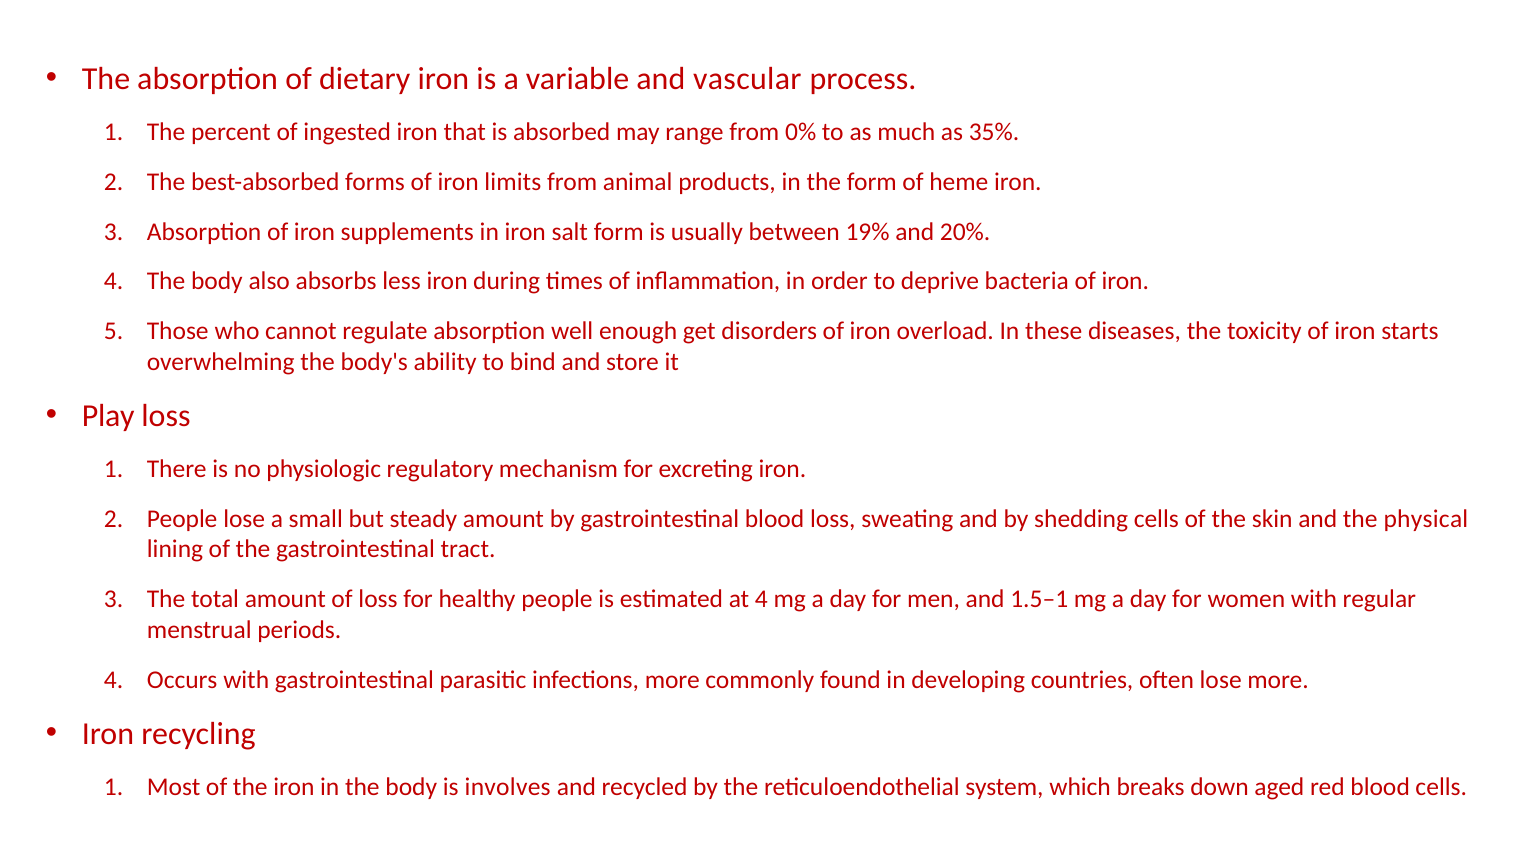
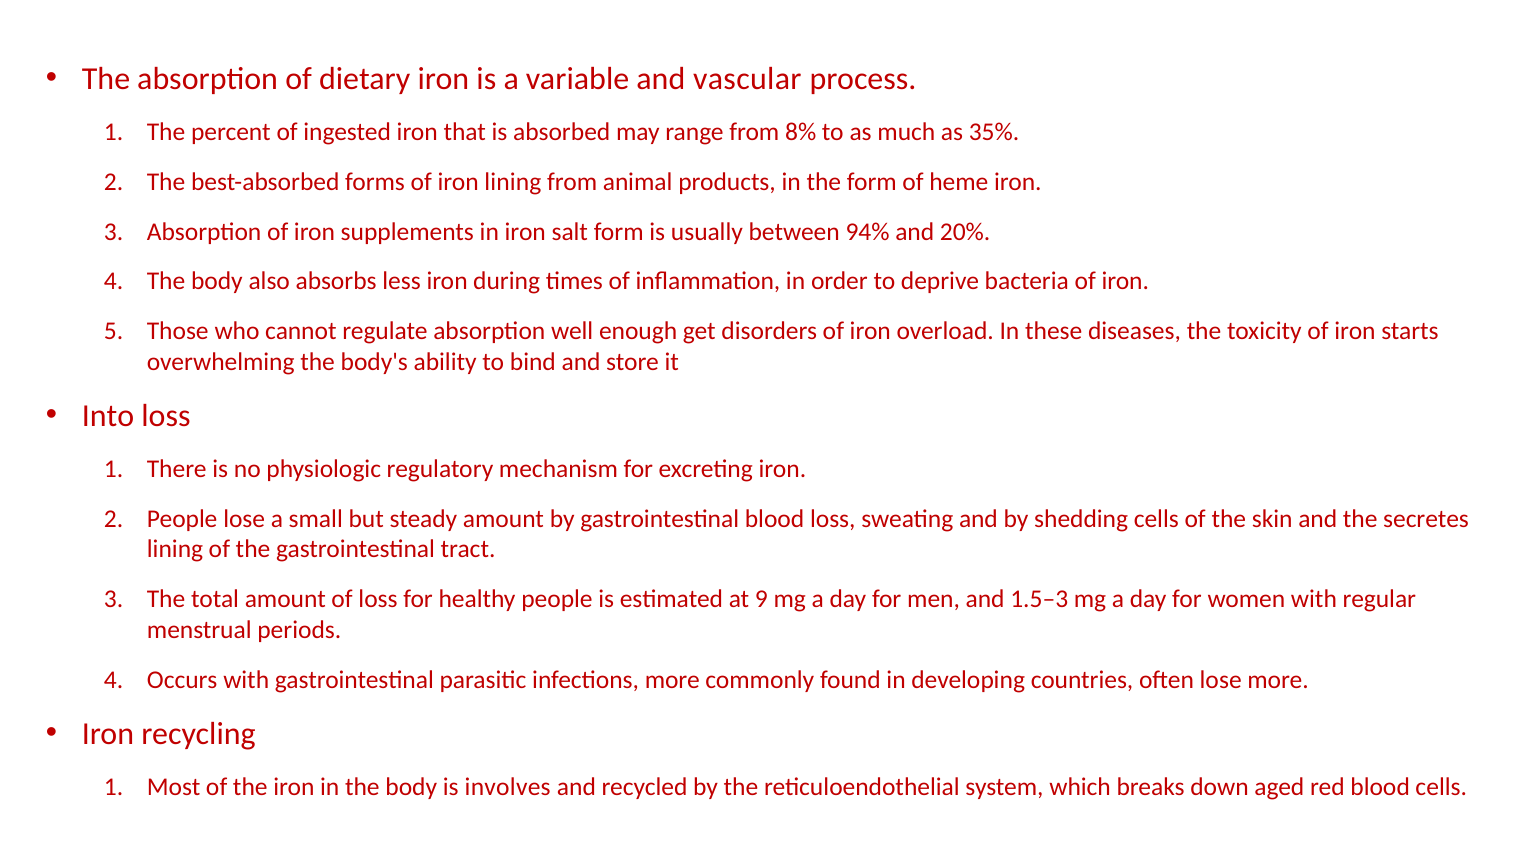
0%: 0% -> 8%
iron limits: limits -> lining
19%: 19% -> 94%
Play: Play -> Into
physical: physical -> secretes
at 4: 4 -> 9
1.5–1: 1.5–1 -> 1.5–3
